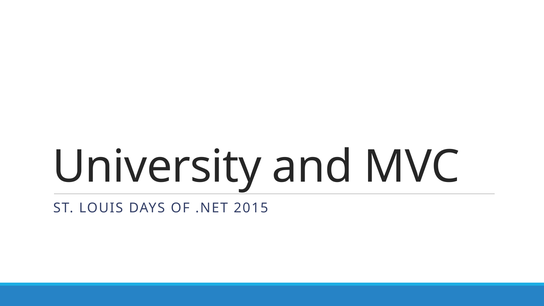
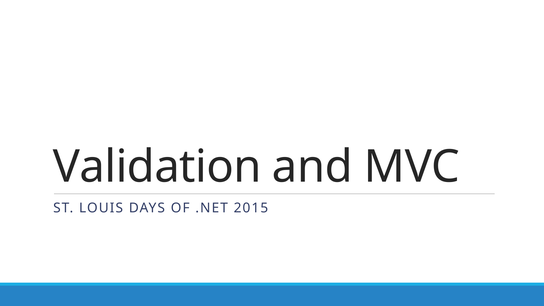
University: University -> Validation
